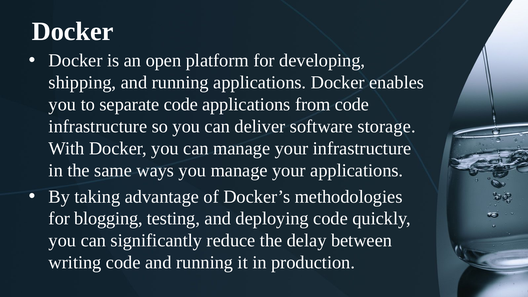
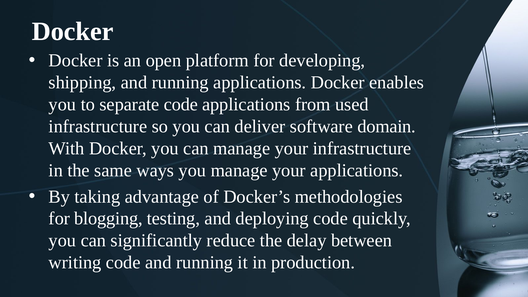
from code: code -> used
storage: storage -> domain
